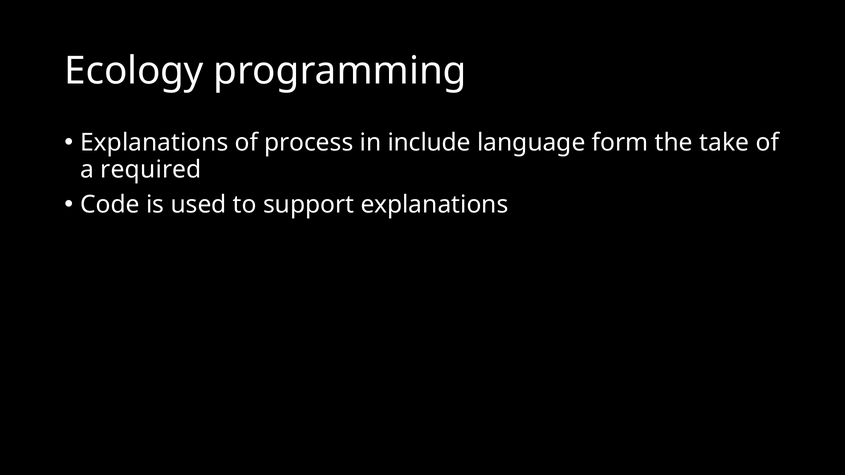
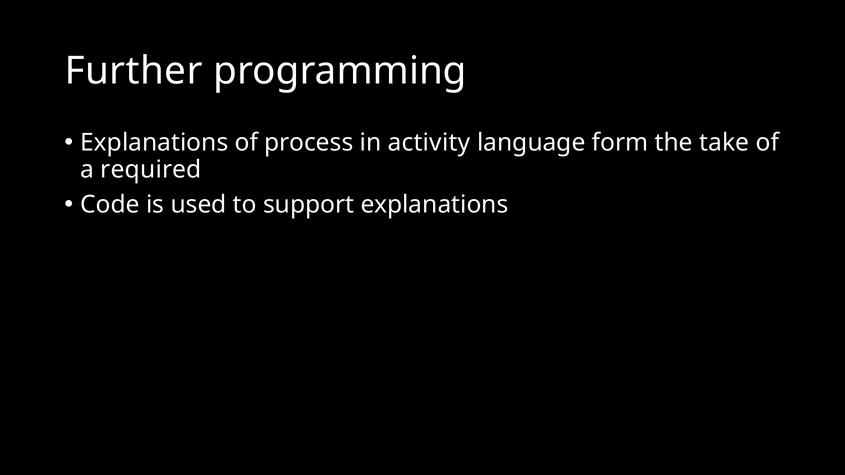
Ecology: Ecology -> Further
include: include -> activity
